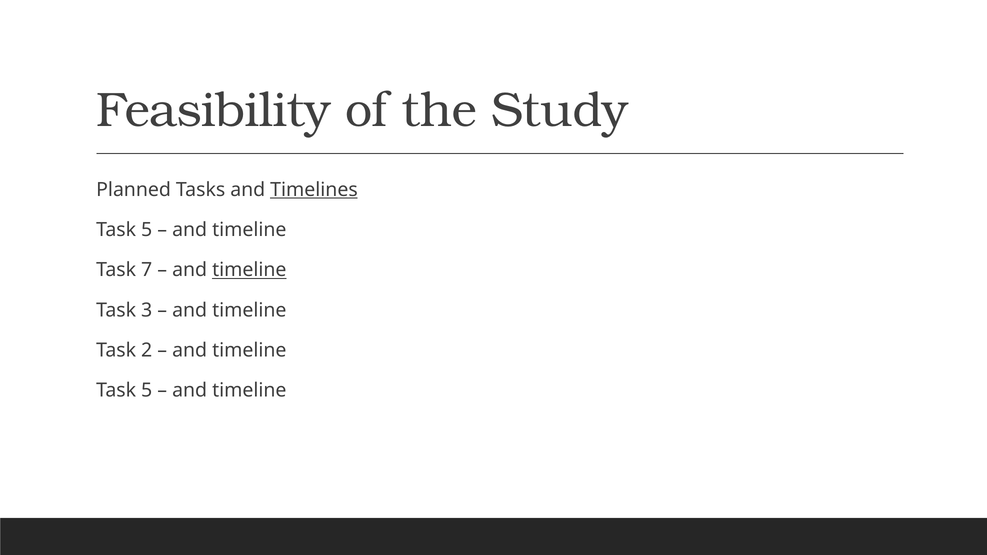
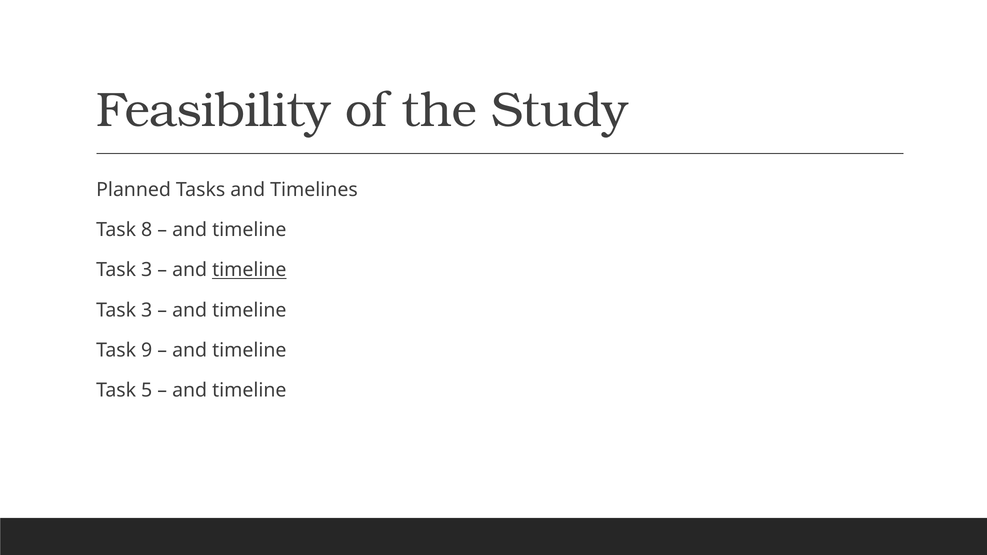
Timelines underline: present -> none
5 at (147, 230): 5 -> 8
7 at (147, 270): 7 -> 3
2: 2 -> 9
